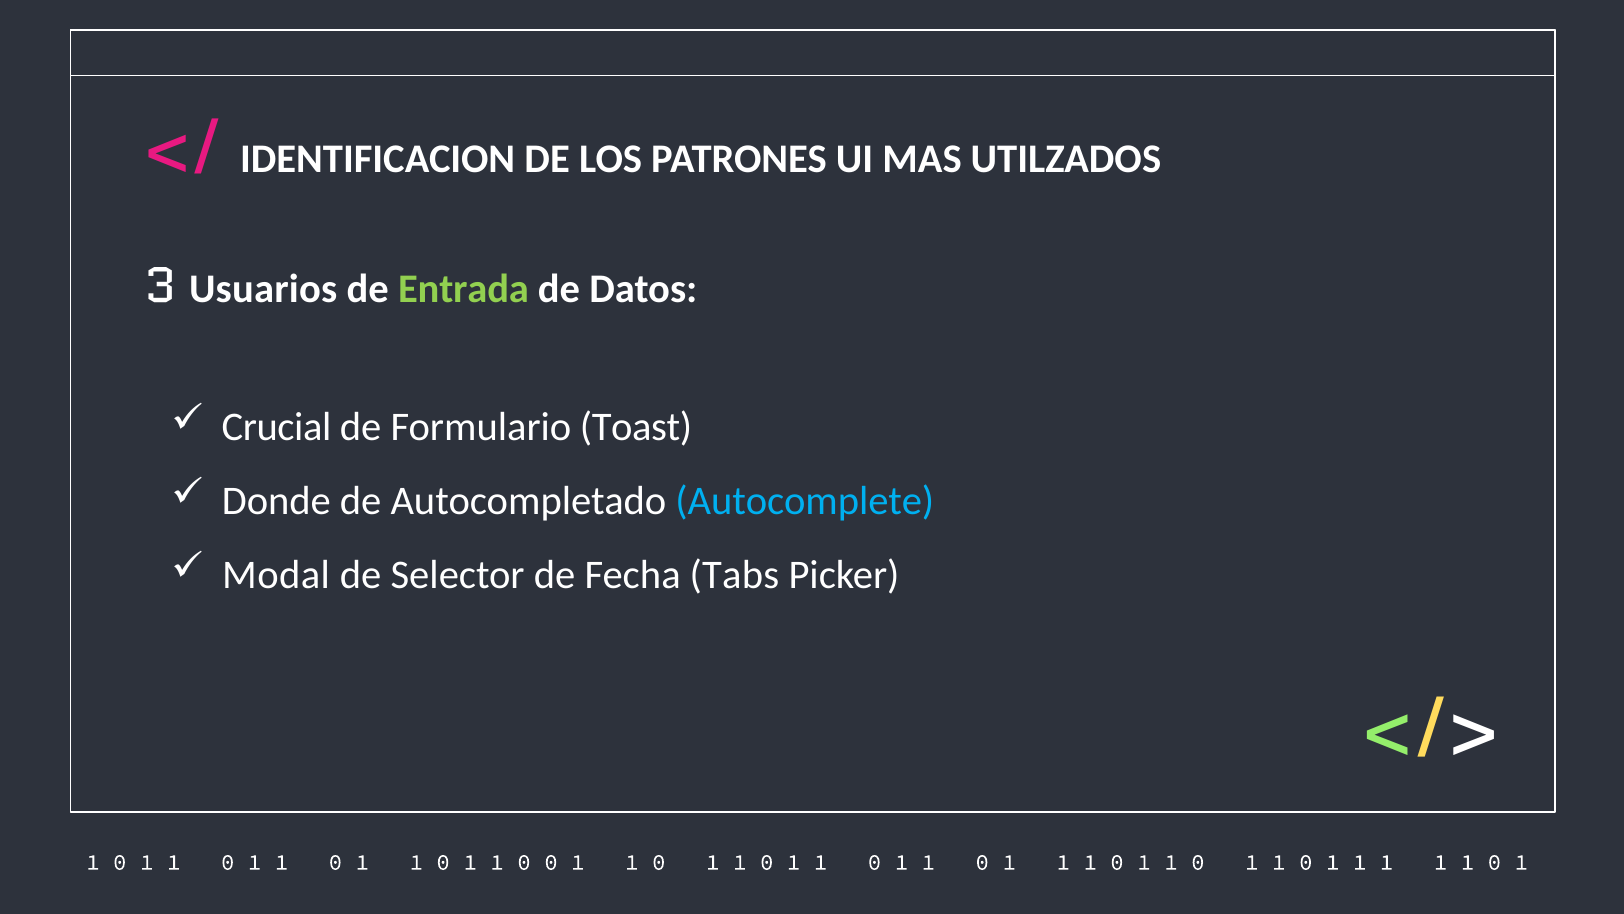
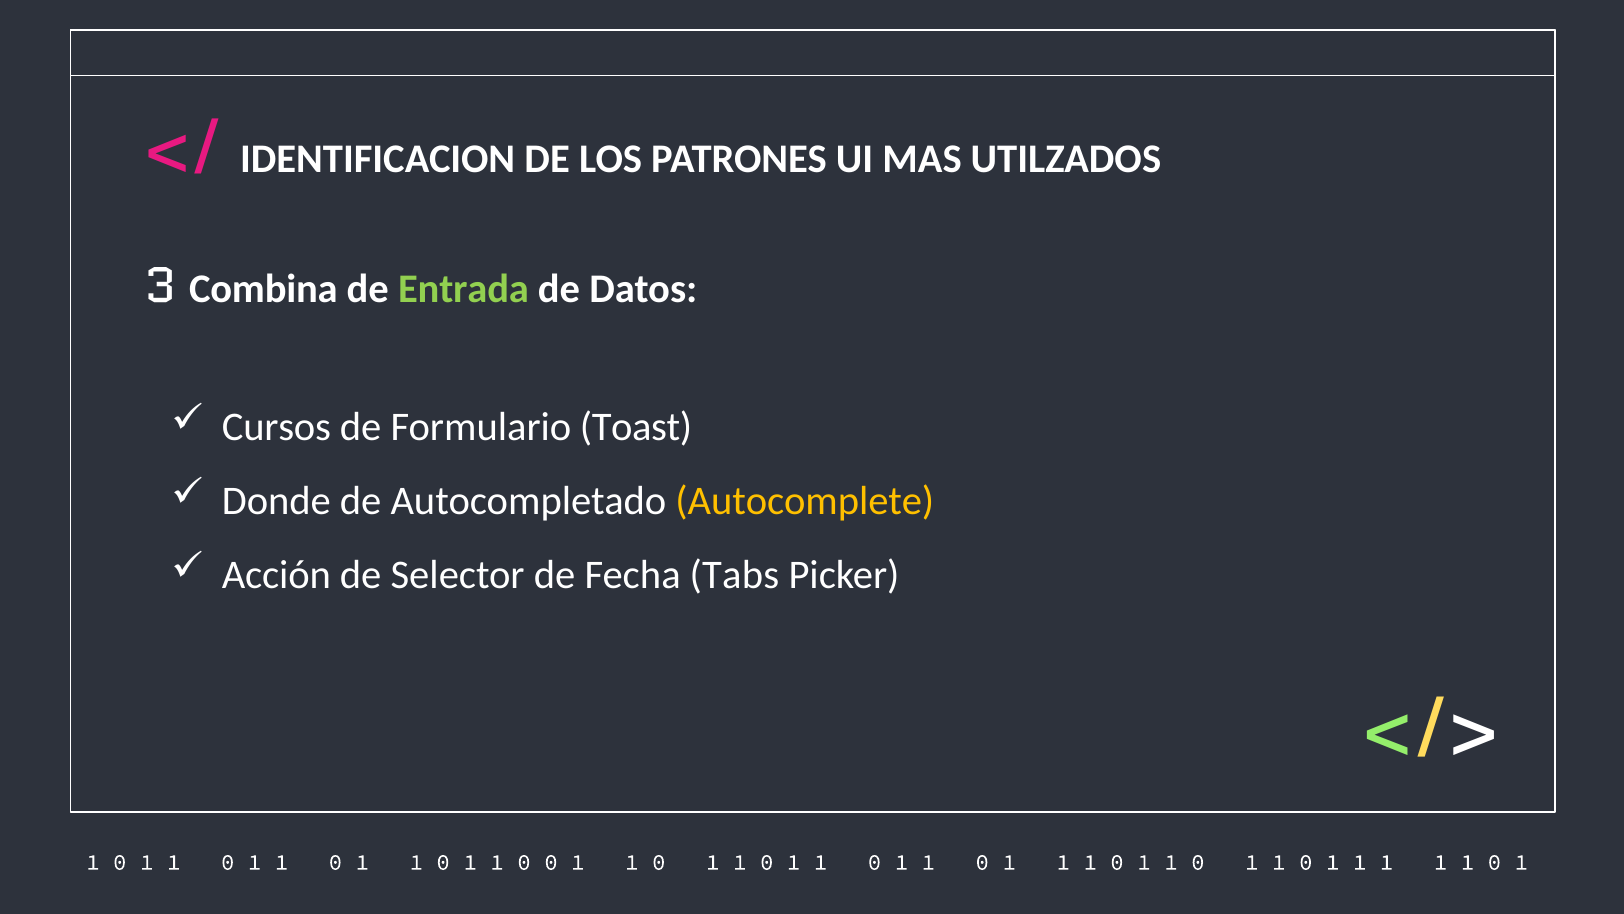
Usuarios: Usuarios -> Combina
Crucial: Crucial -> Cursos
Autocomplete colour: light blue -> yellow
Modal: Modal -> Acción
